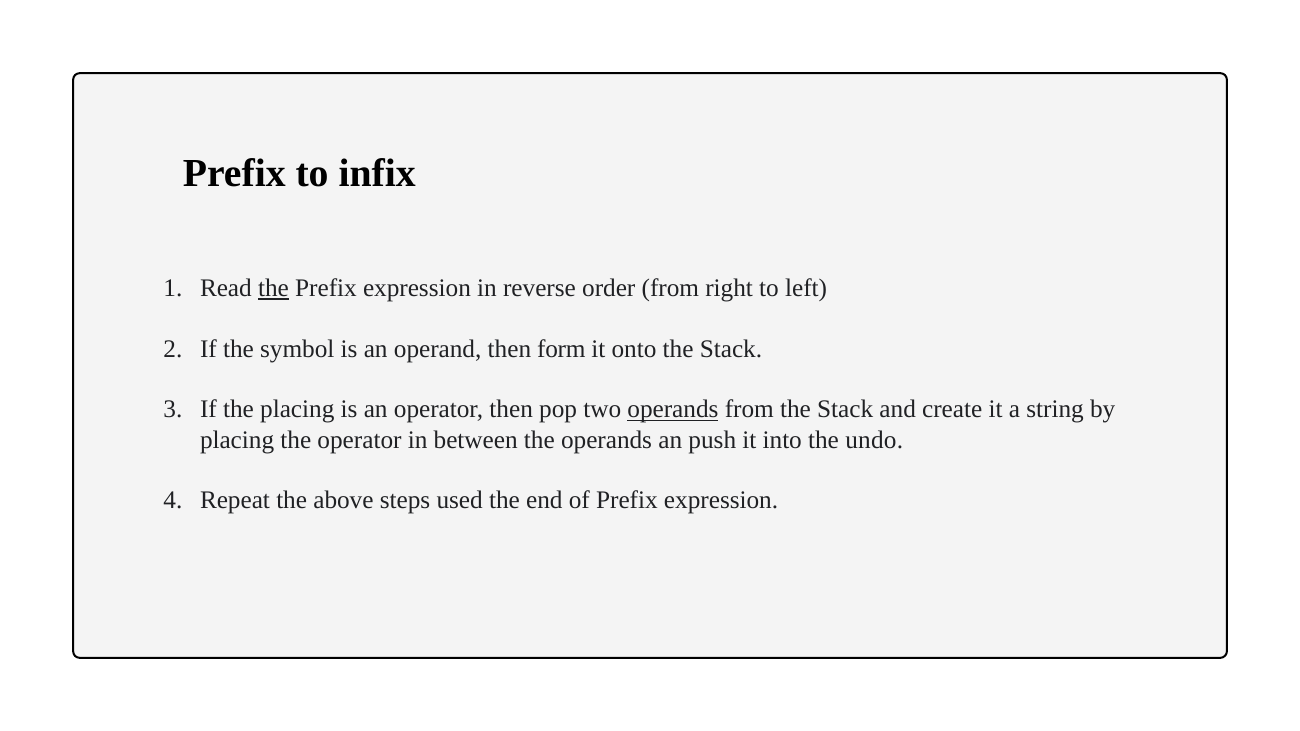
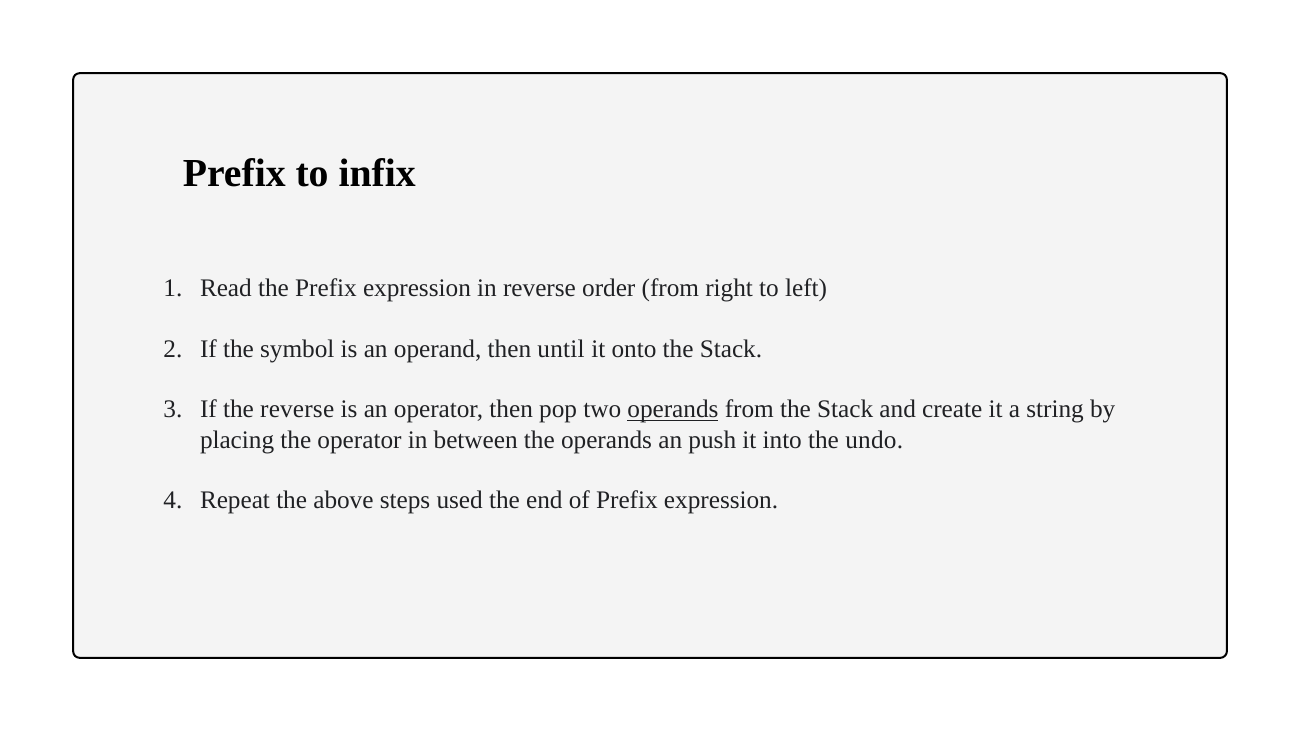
the at (273, 288) underline: present -> none
form: form -> until
the placing: placing -> reverse
